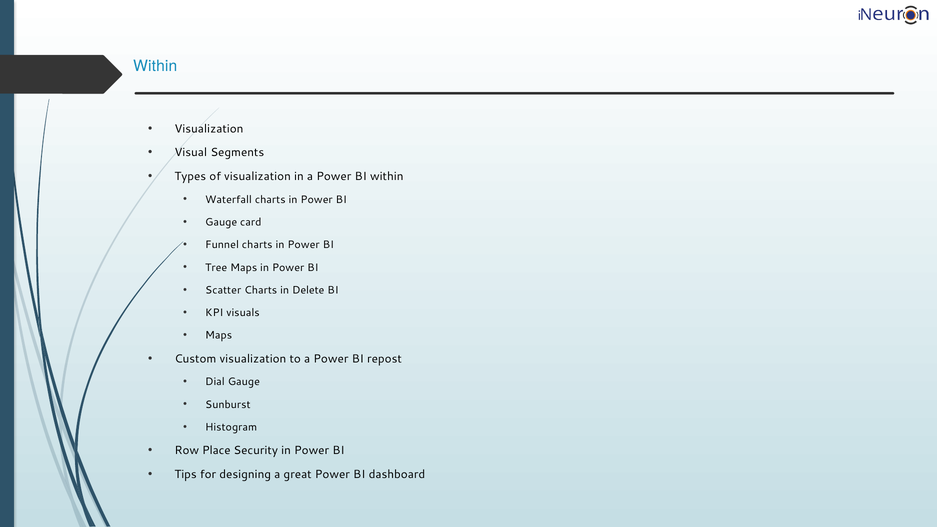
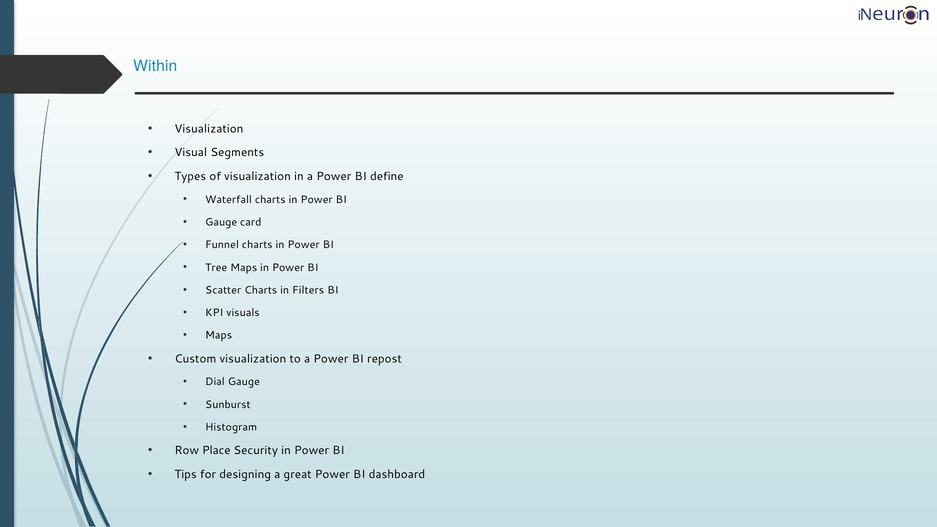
BI within: within -> define
Delete: Delete -> Filters
